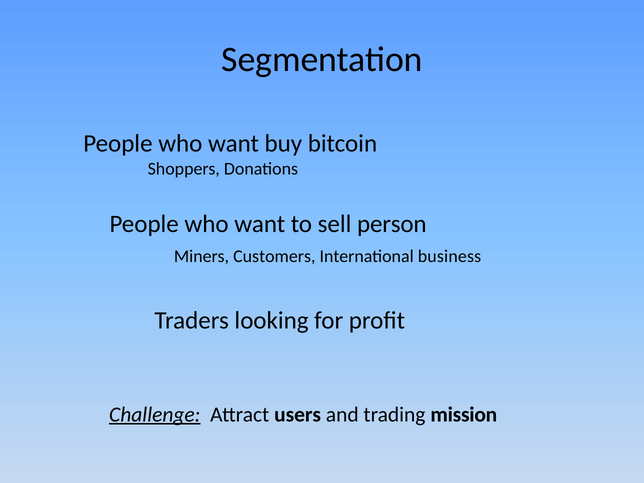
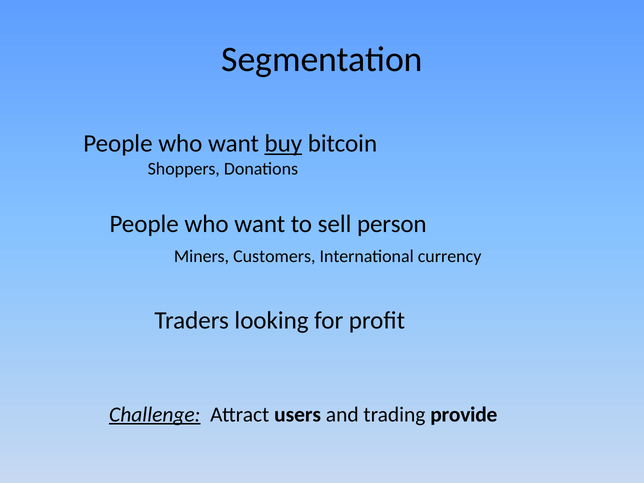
buy underline: none -> present
business: business -> currency
mission: mission -> provide
